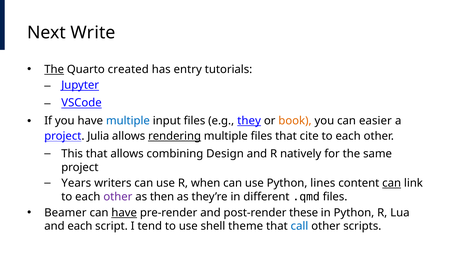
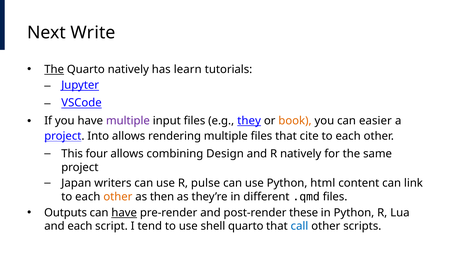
Quarto created: created -> natively
entry: entry -> learn
multiple at (128, 121) colour: blue -> purple
Julia: Julia -> Into
rendering underline: present -> none
This that: that -> four
Years: Years -> Japan
when: when -> pulse
lines: lines -> html
can at (392, 183) underline: present -> none
other at (118, 197) colour: purple -> orange
Beamer: Beamer -> Outputs
shell theme: theme -> quarto
